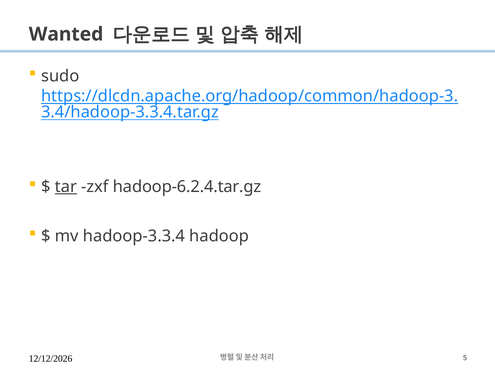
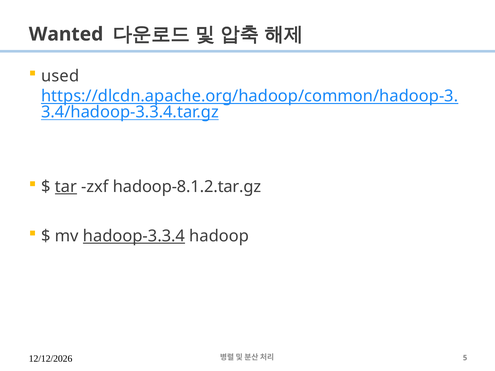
sudo: sudo -> used
hadoop-6.2.4.tar.gz: hadoop-6.2.4.tar.gz -> hadoop-8.1.2.tar.gz
hadoop-3.3.4 underline: none -> present
